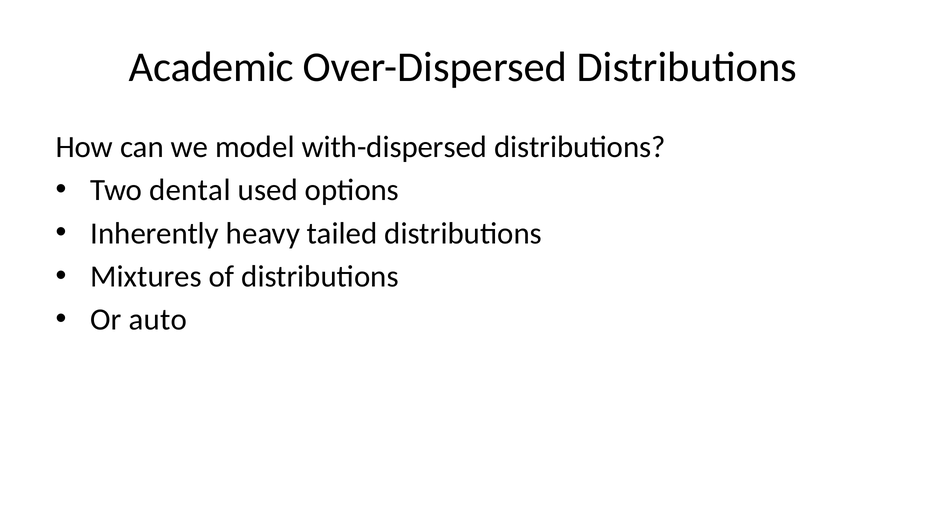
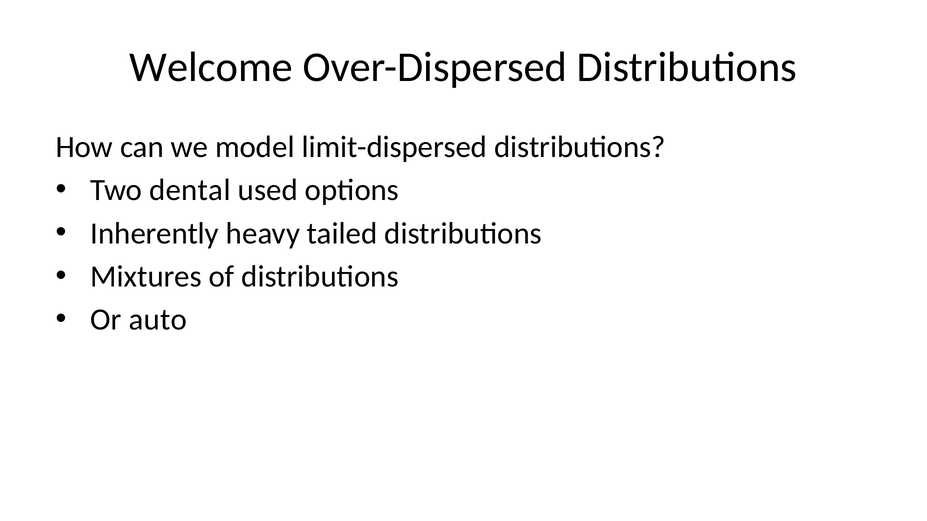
Academic: Academic -> Welcome
with-dispersed: with-dispersed -> limit-dispersed
